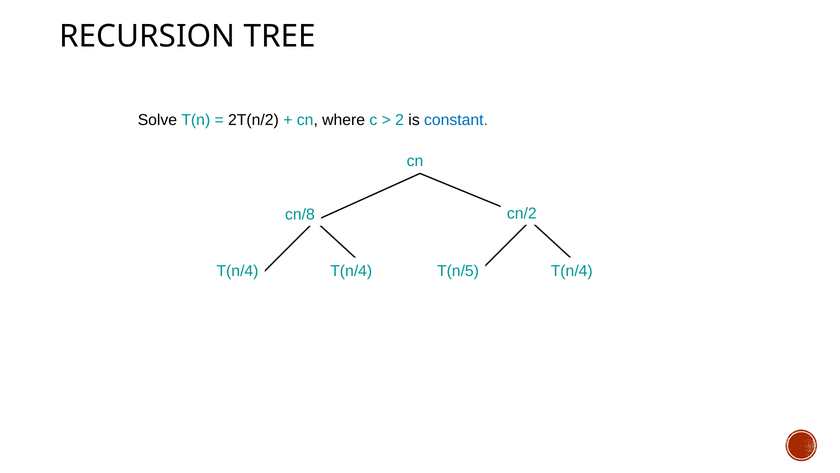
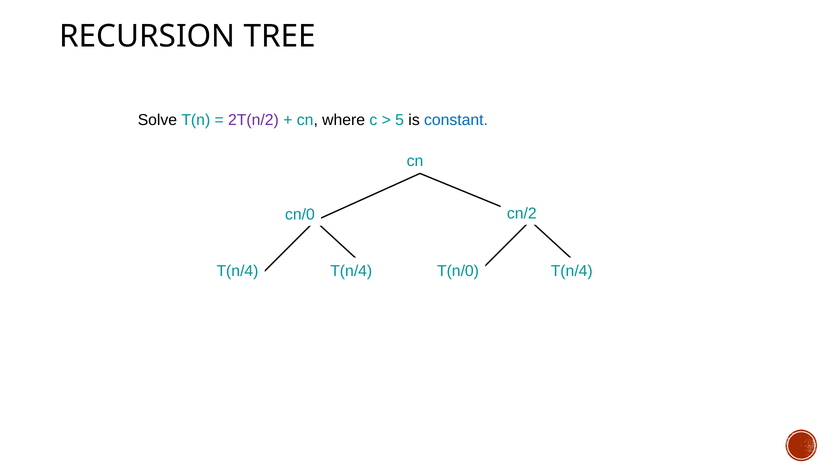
2T(n/2 colour: black -> purple
2: 2 -> 5
cn/8: cn/8 -> cn/0
T(n/5: T(n/5 -> T(n/0
